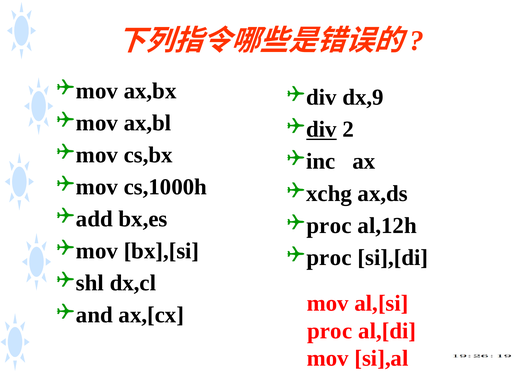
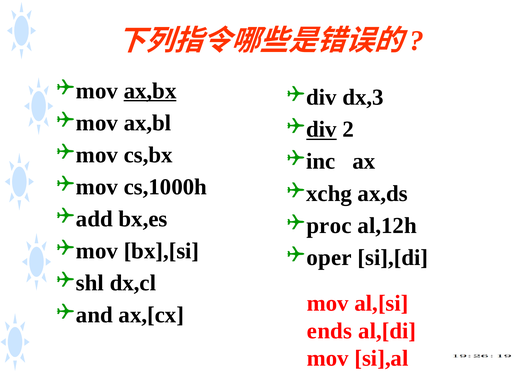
ax,bx underline: none -> present
dx,9: dx,9 -> dx,3
proc at (329, 258): proc -> oper
proc at (330, 331): proc -> ends
